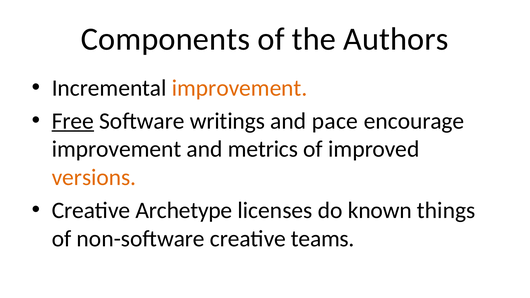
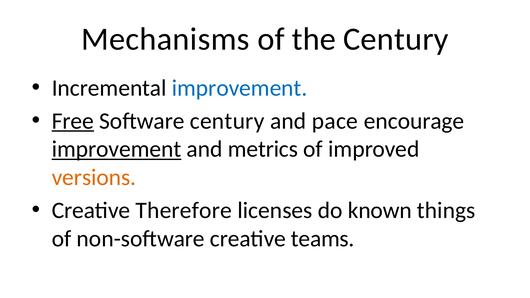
Components: Components -> Mechanisms
the Authors: Authors -> Century
improvement at (240, 88) colour: orange -> blue
Software writings: writings -> century
improvement at (116, 149) underline: none -> present
Archetype: Archetype -> Therefore
